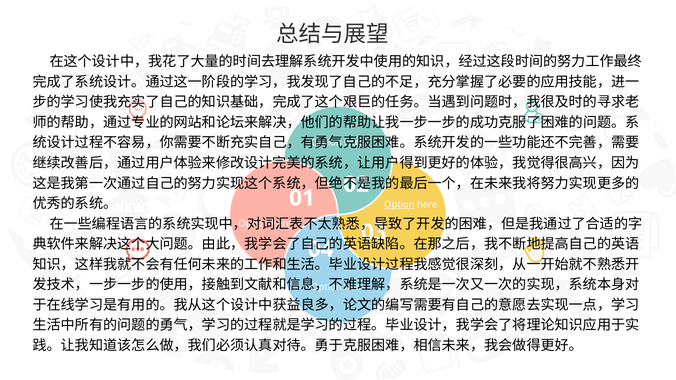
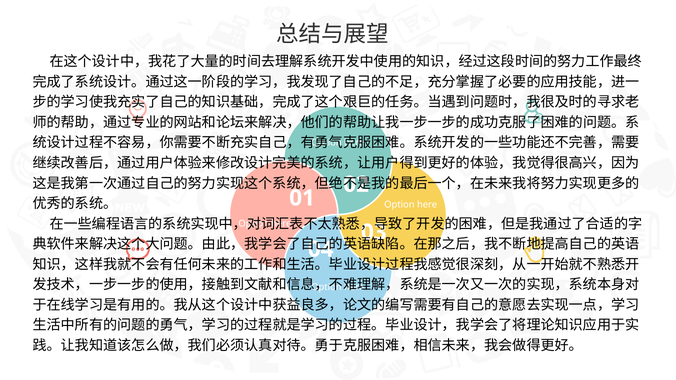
Option at (399, 205) underline: present -> none
